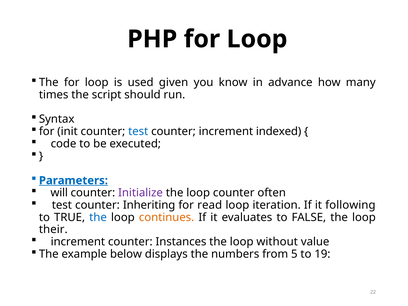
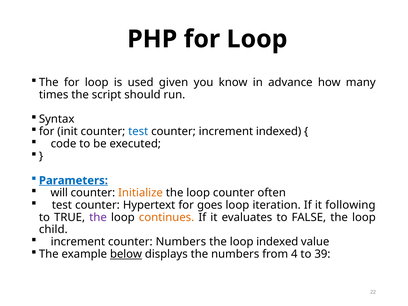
Initialize colour: purple -> orange
Inheriting: Inheriting -> Hypertext
read: read -> goes
the at (98, 217) colour: blue -> purple
their: their -> child
counter Instances: Instances -> Numbers
loop without: without -> indexed
below underline: none -> present
5: 5 -> 4
19: 19 -> 39
